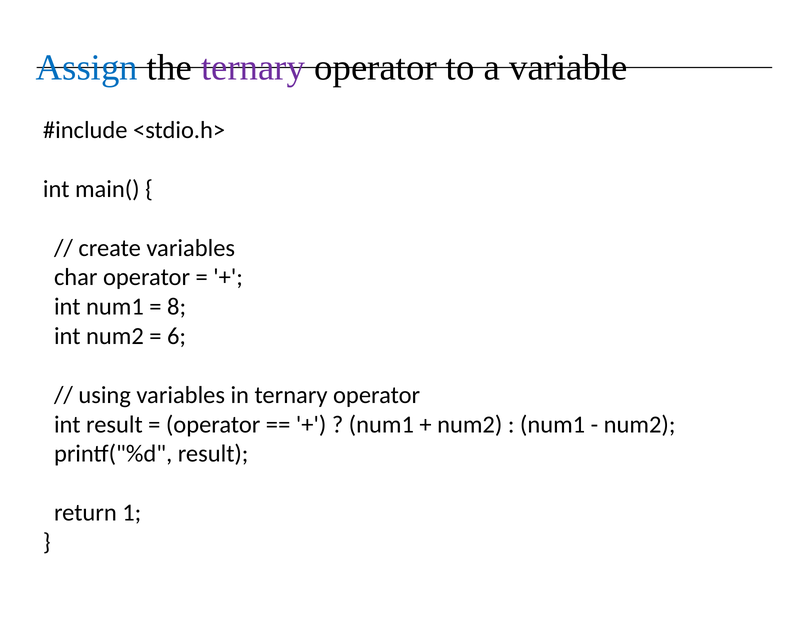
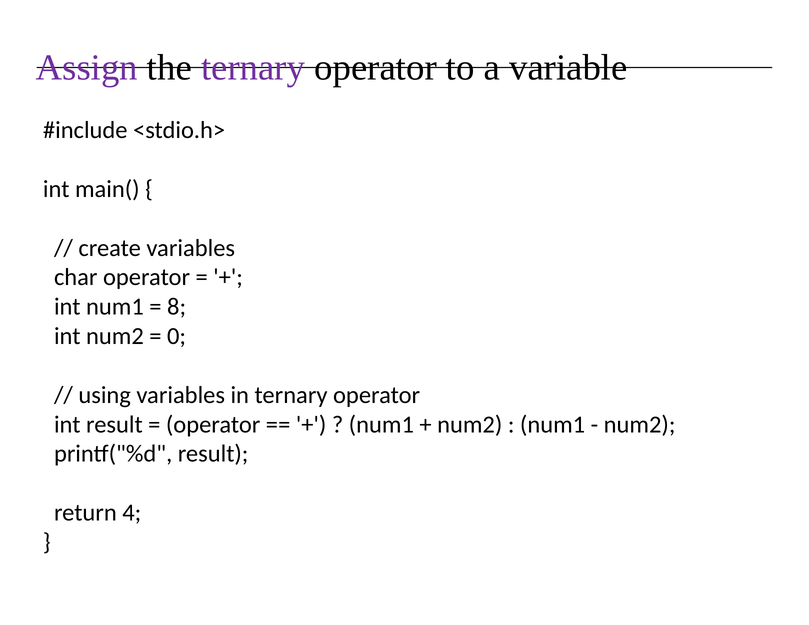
Assign colour: blue -> purple
6: 6 -> 0
1: 1 -> 4
